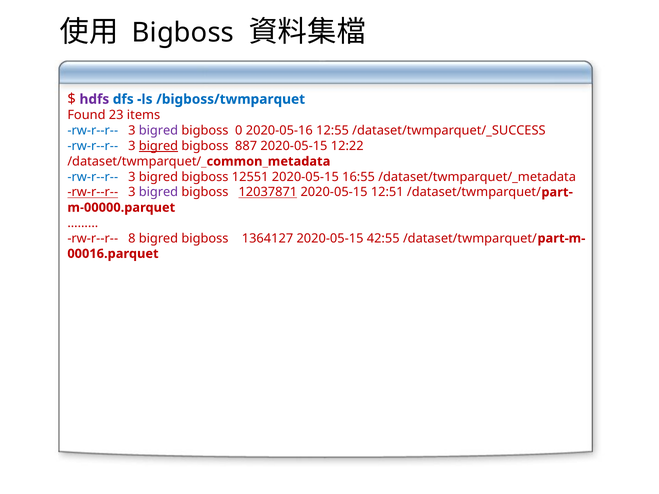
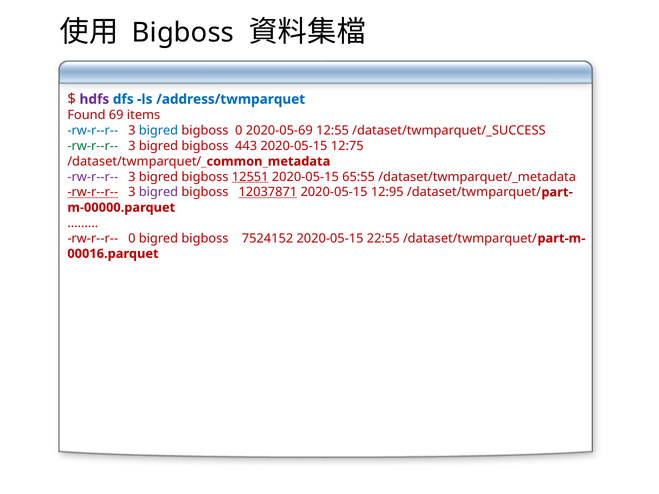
/bigboss/twmparquet: /bigboss/twmparquet -> /address/twmparquet
23: 23 -> 69
bigred at (158, 131) colour: purple -> blue
2020-05-16: 2020-05-16 -> 2020-05-69
rw-r--r-- at (93, 146) colour: blue -> green
bigred at (158, 146) underline: present -> none
887: 887 -> 443
12:22: 12:22 -> 12:75
rw-r--r-- at (93, 177) colour: blue -> purple
12551 underline: none -> present
16:55: 16:55 -> 65:55
12:51: 12:51 -> 12:95
rw-r--r-- 8: 8 -> 0
1364127: 1364127 -> 7524152
42:55: 42:55 -> 22:55
